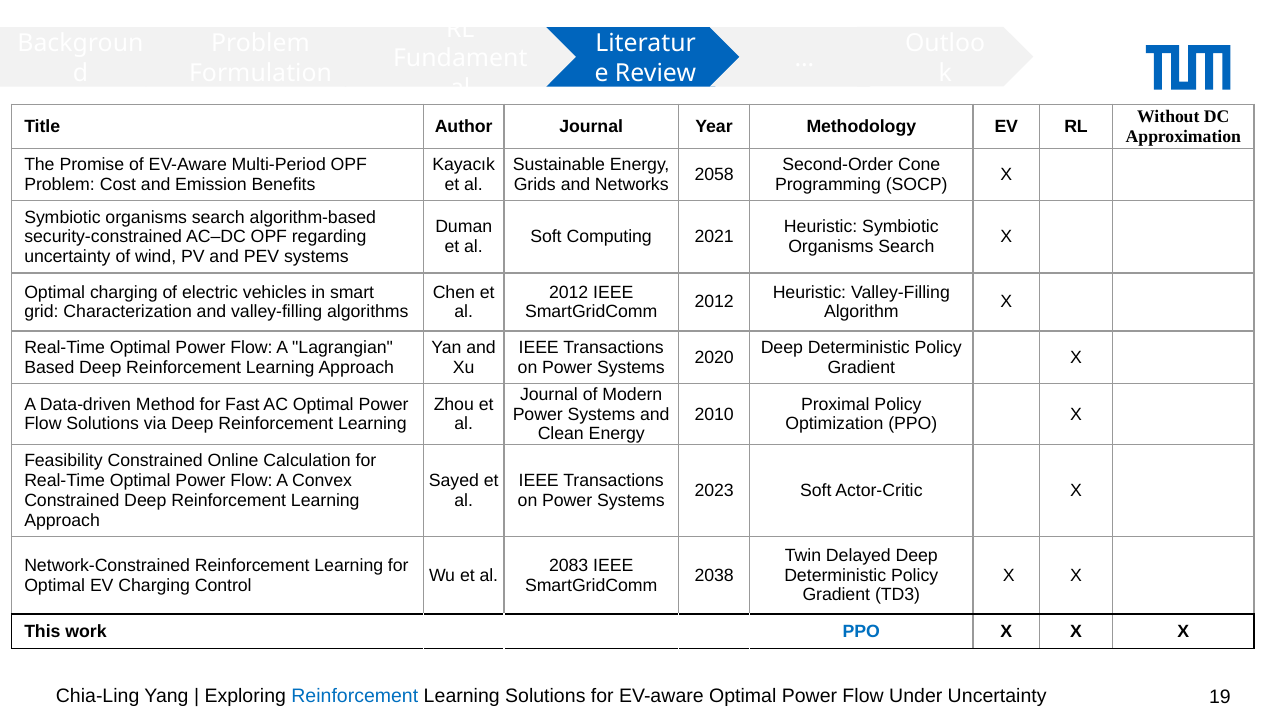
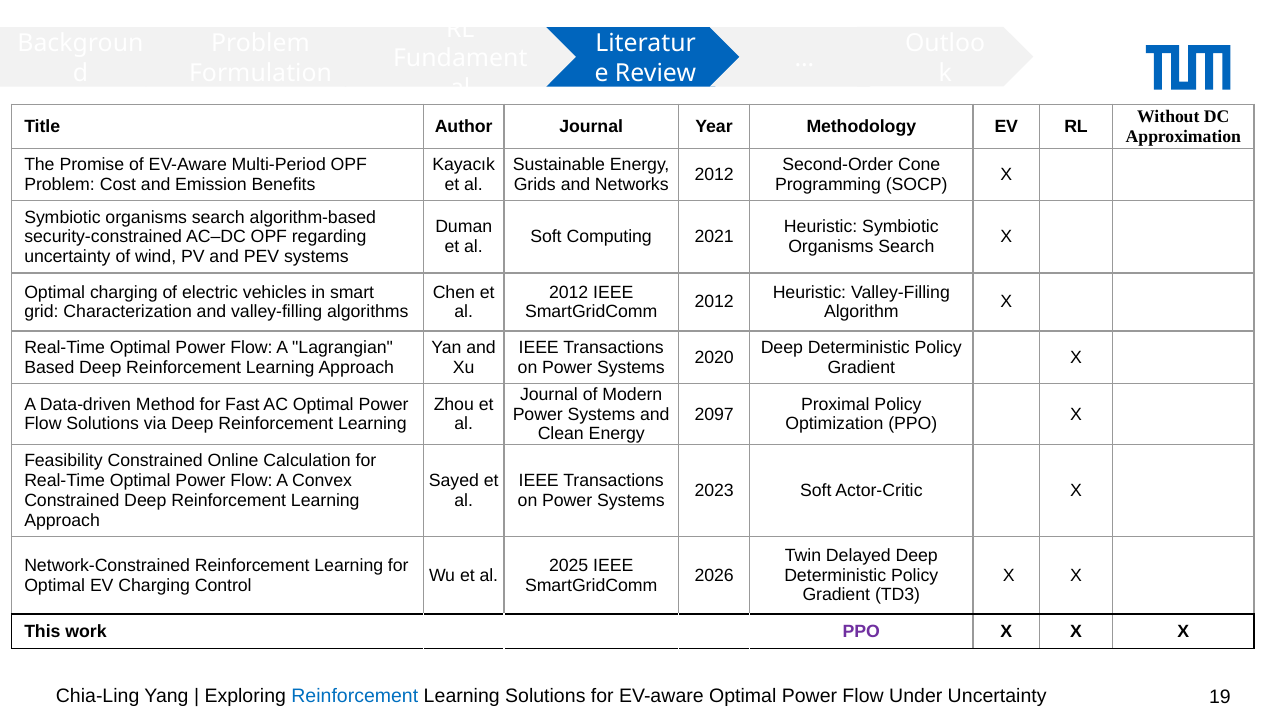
2058 at (714, 175): 2058 -> 2012
2010: 2010 -> 2097
2083: 2083 -> 2025
2038: 2038 -> 2026
PPO at (861, 632) colour: blue -> purple
